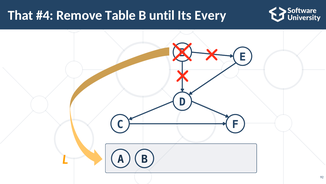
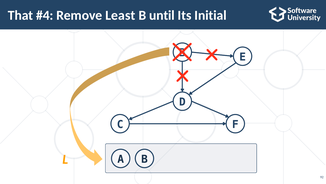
Table: Table -> Least
Every: Every -> Initial
